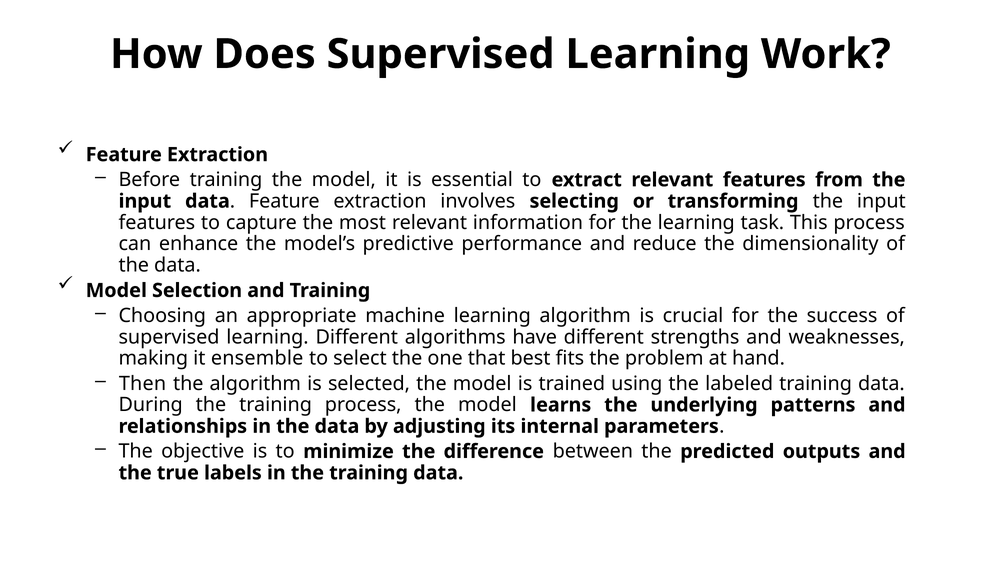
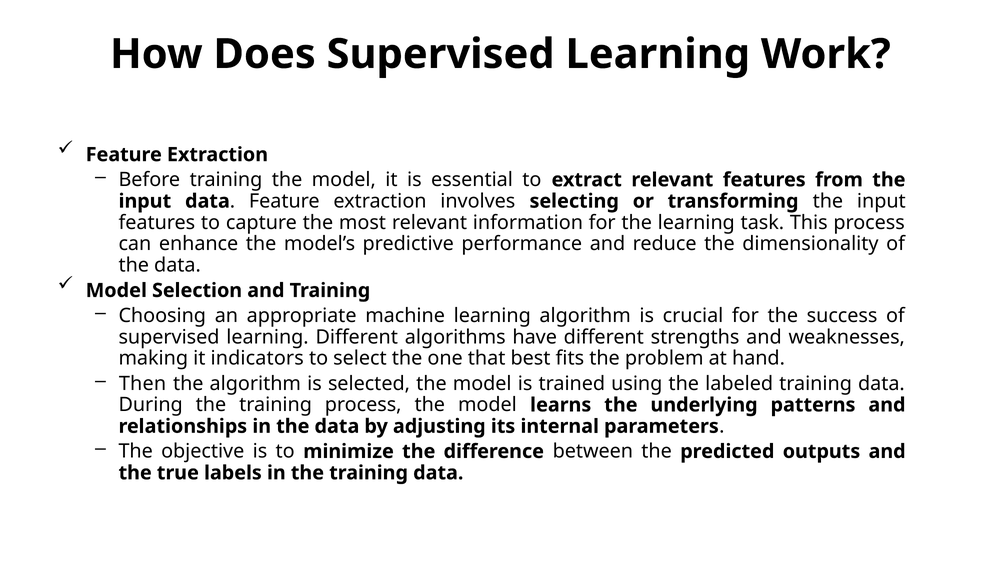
ensemble: ensemble -> indicators
